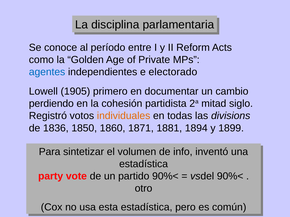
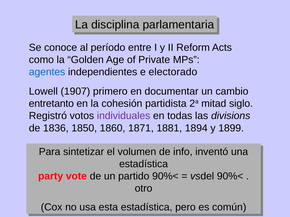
1905: 1905 -> 1907
perdiendo: perdiendo -> entretanto
individuales colour: orange -> purple
